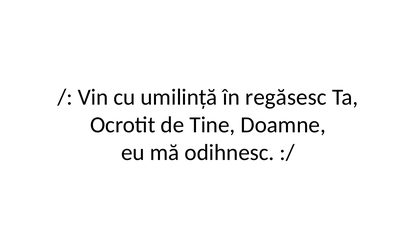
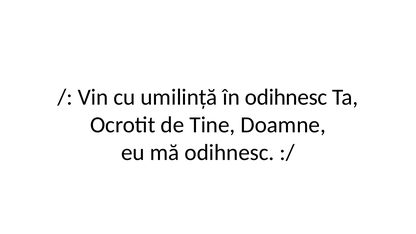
în regăsesc: regăsesc -> odihnesc
